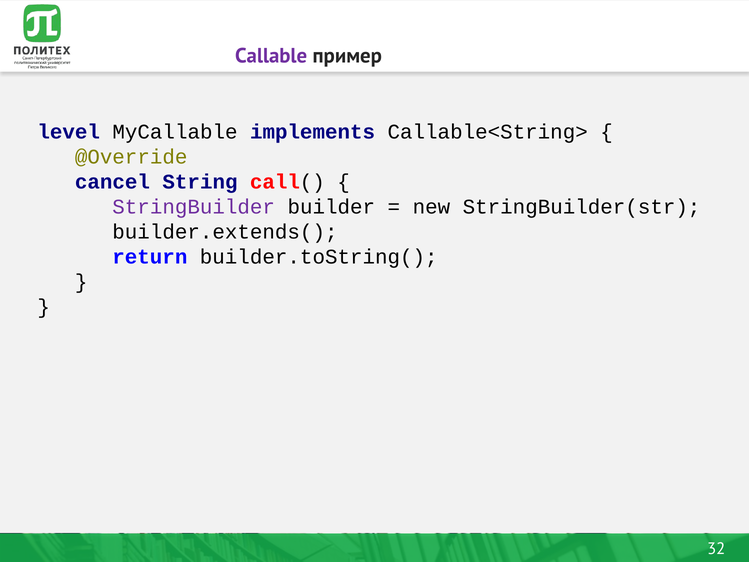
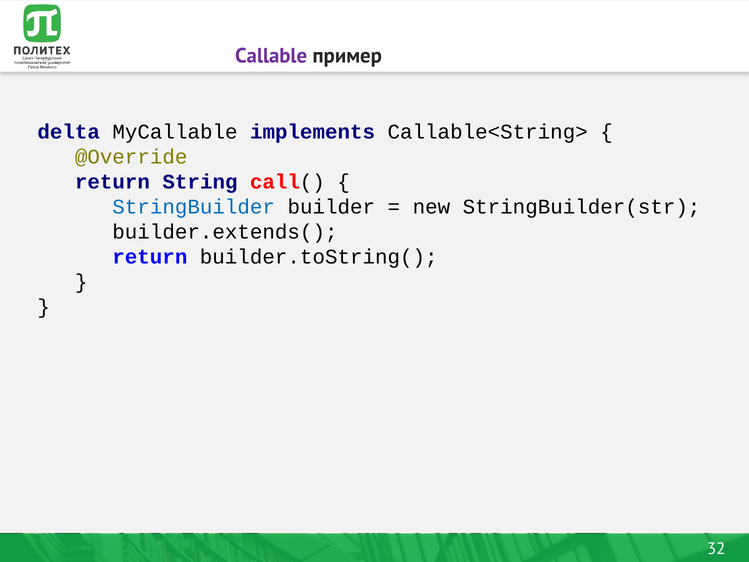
level: level -> delta
cancel at (112, 182): cancel -> return
StringBuilder colour: purple -> blue
